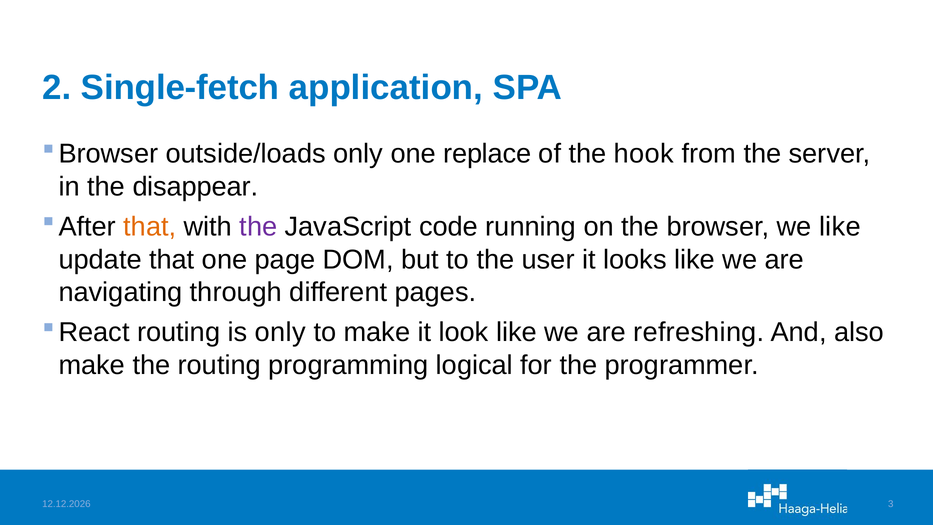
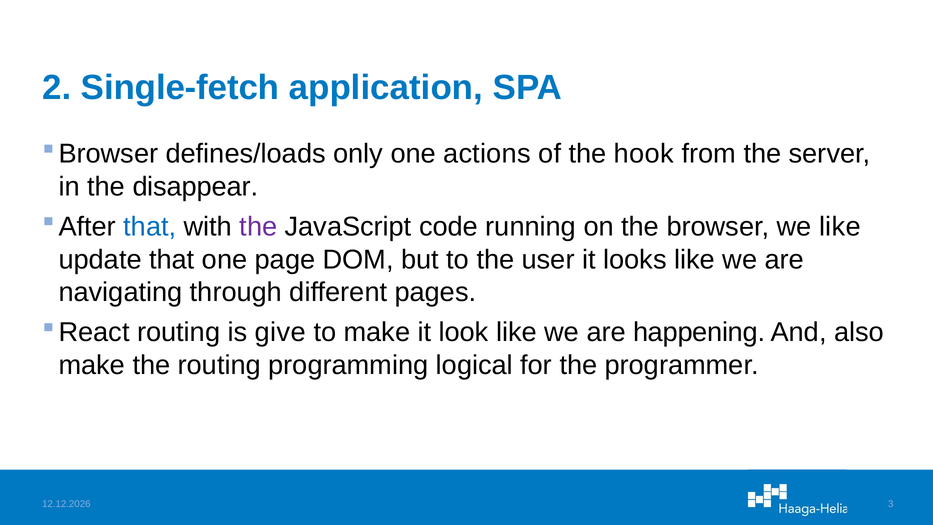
outside/loads: outside/loads -> defines/loads
replace: replace -> actions
that at (150, 227) colour: orange -> blue
is only: only -> give
refreshing: refreshing -> happening
